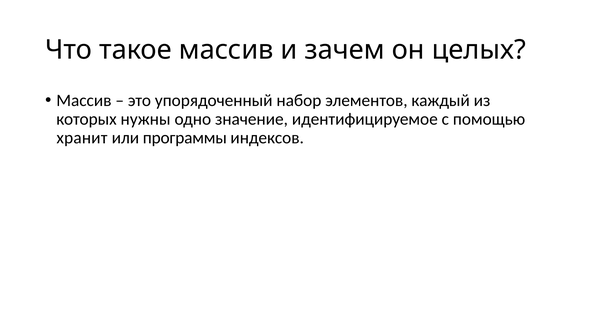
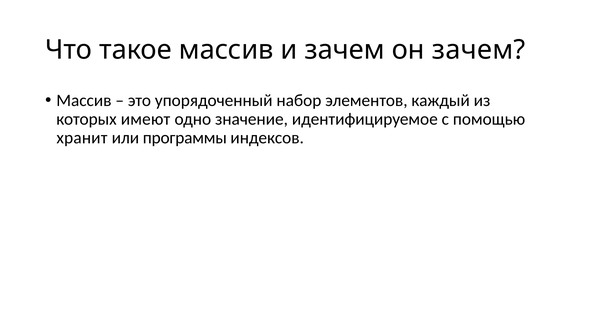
он целых: целых -> зачем
нужны: нужны -> имеют
